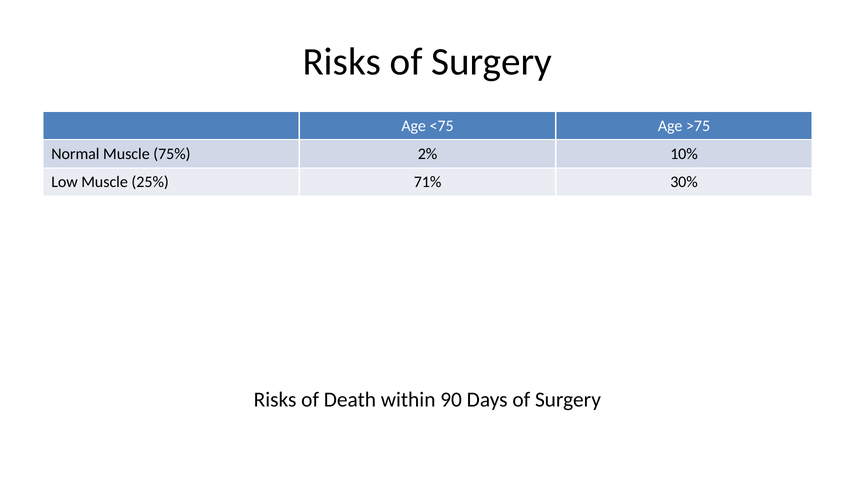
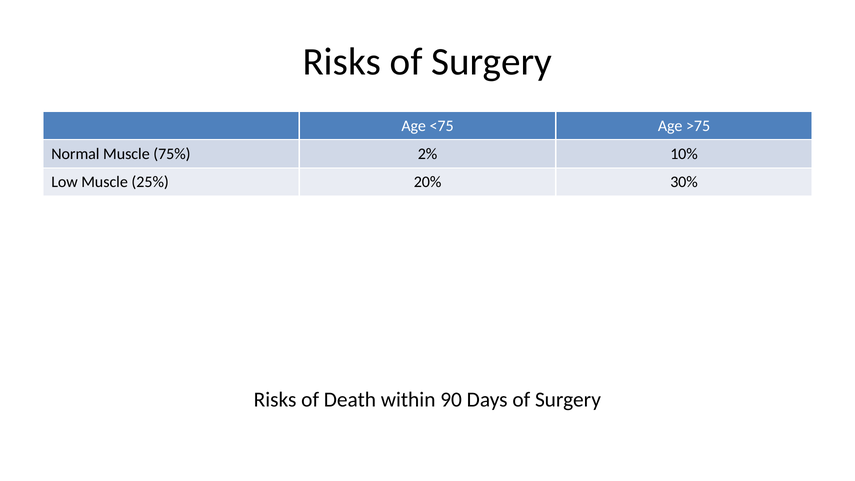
71%: 71% -> 20%
